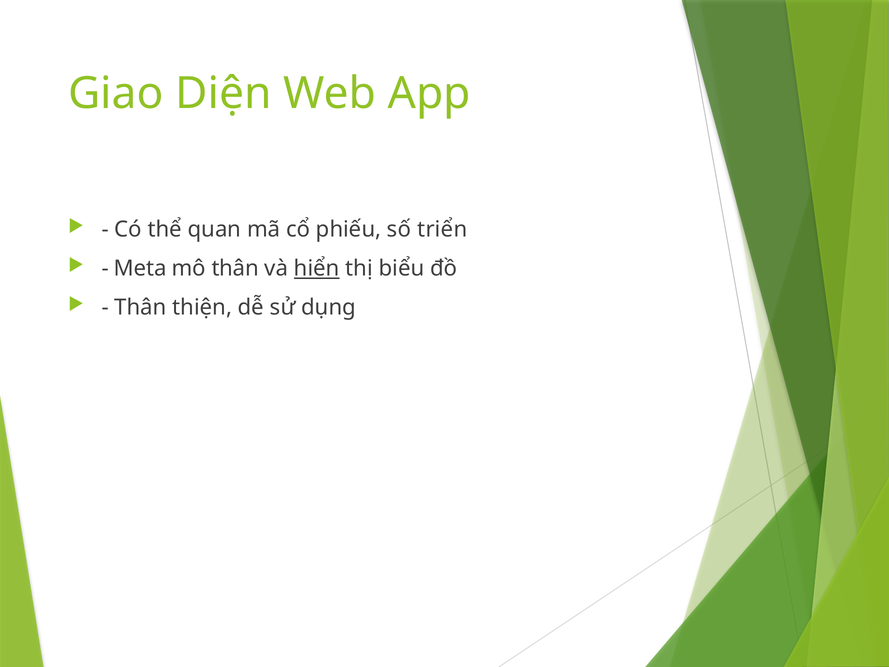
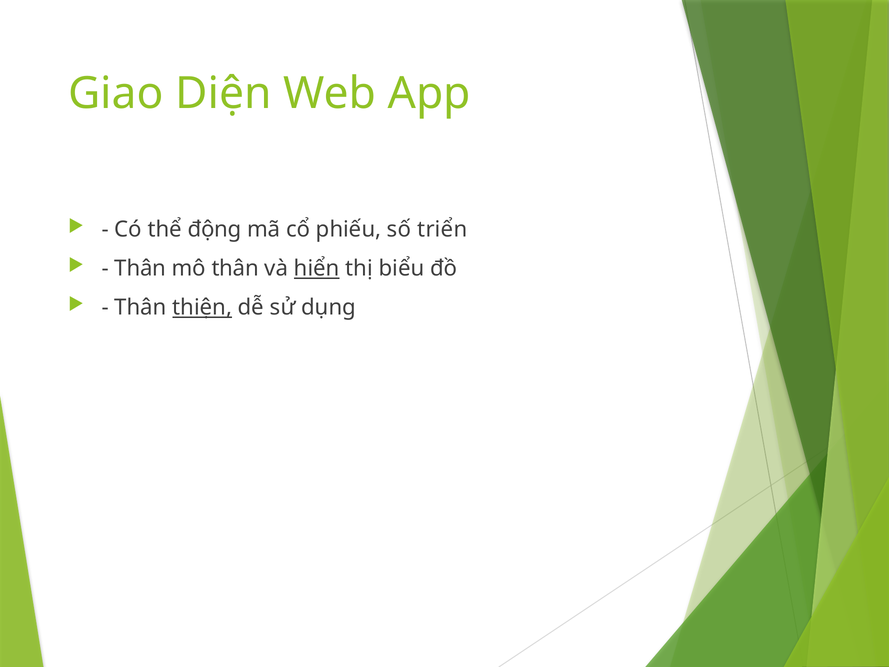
quan: quan -> động
Meta at (140, 268): Meta -> Thân
thiện underline: none -> present
